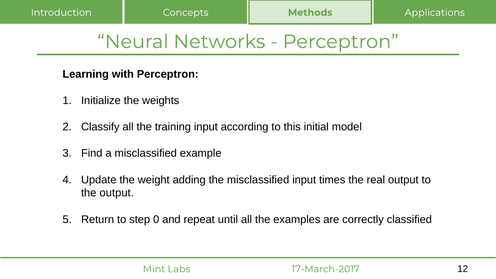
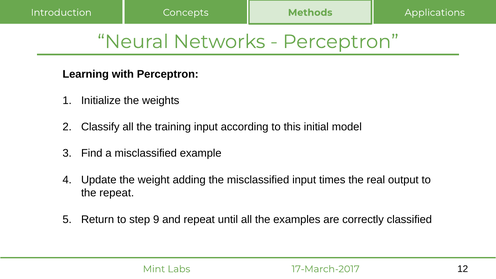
the output: output -> repeat
0: 0 -> 9
